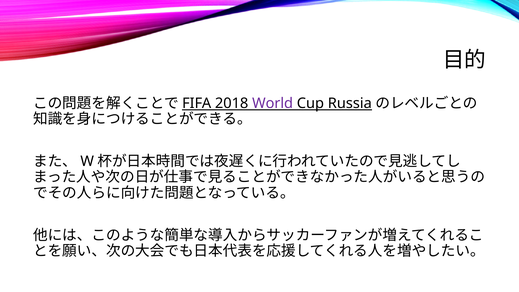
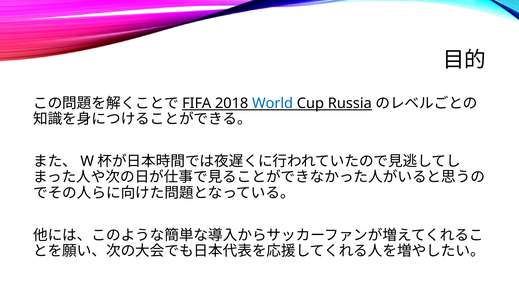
World colour: purple -> blue
